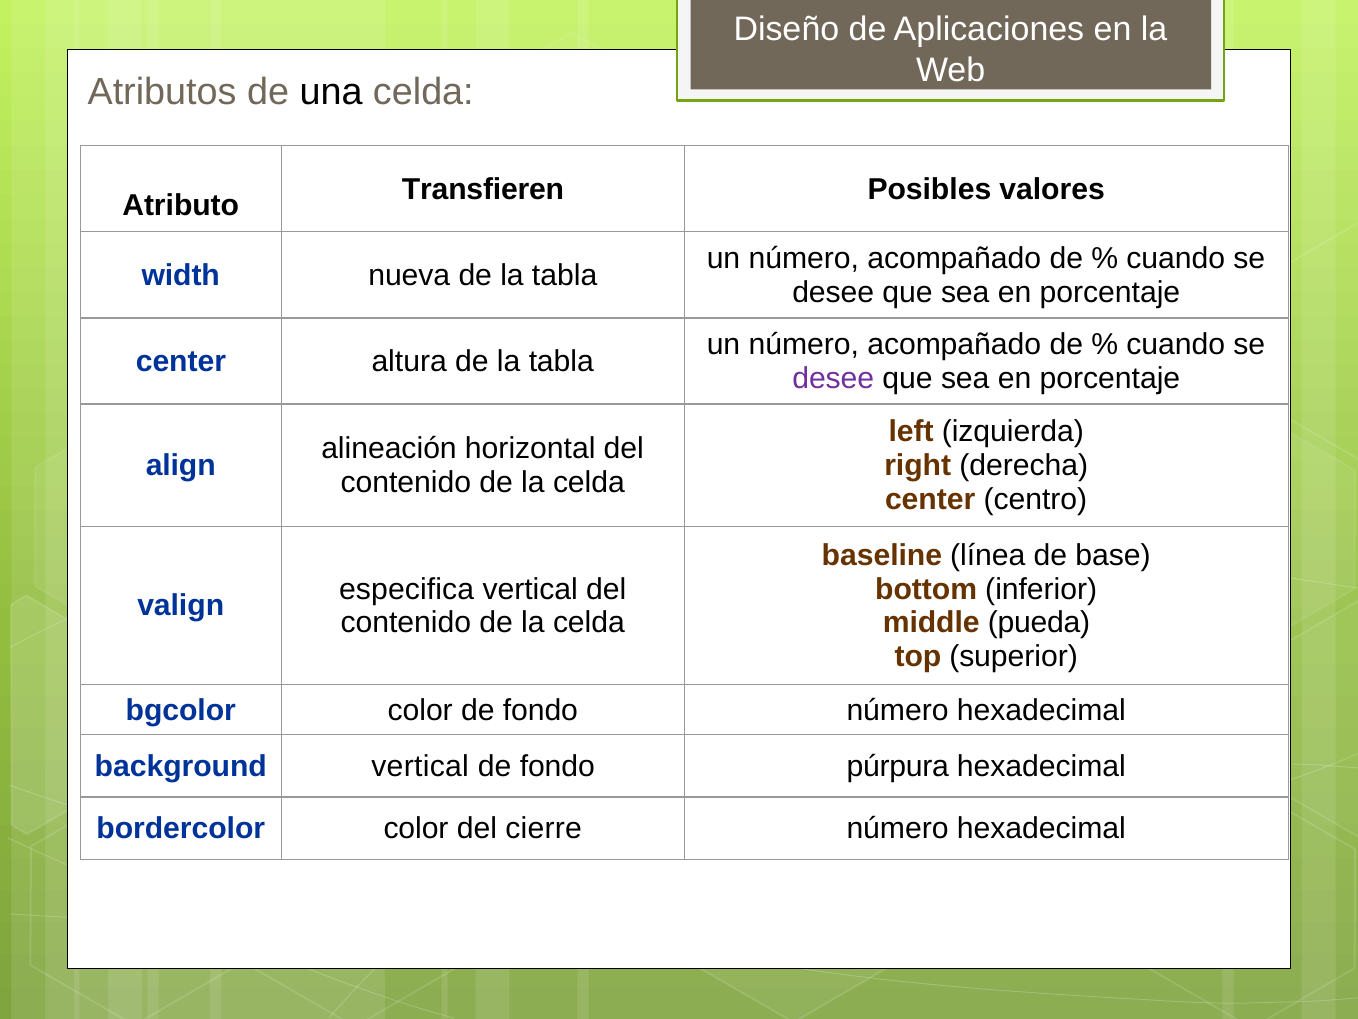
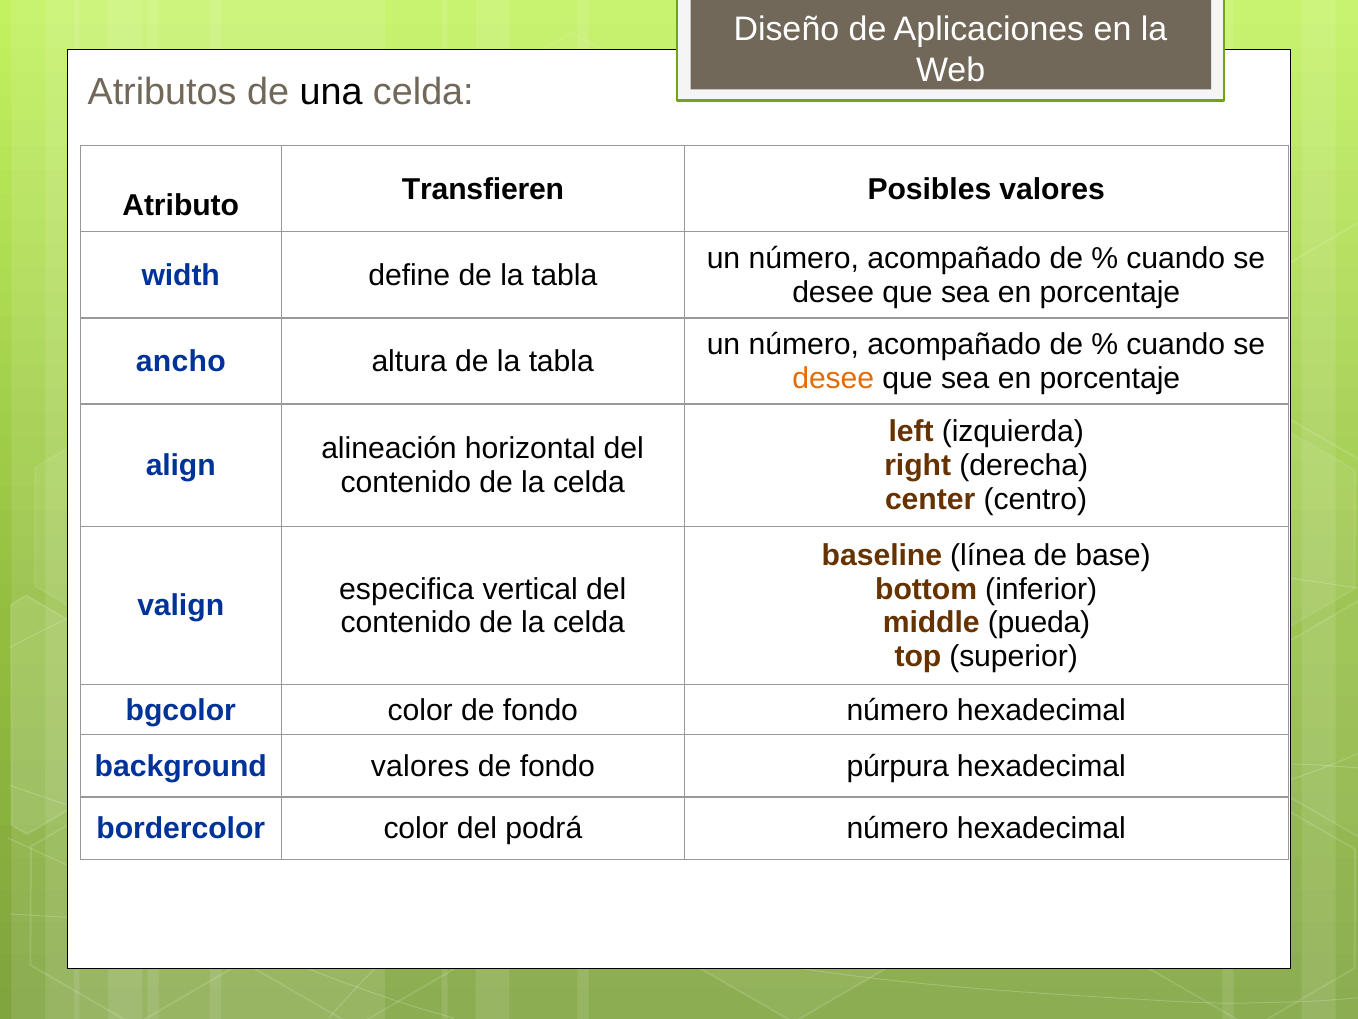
nueva: nueva -> define
center at (181, 361): center -> ancho
desee at (833, 378) colour: purple -> orange
background vertical: vertical -> valores
cierre: cierre -> podrá
